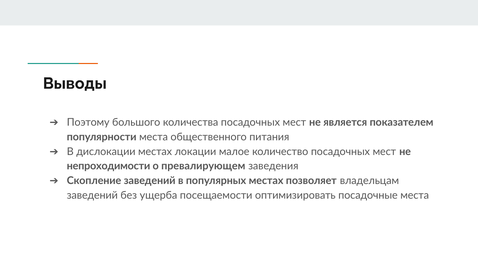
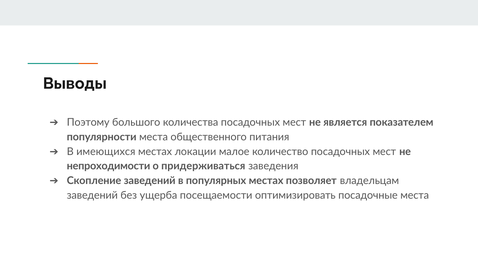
дислокации: дислокации -> имеющихся
превалирующем: превалирующем -> придерживаться
